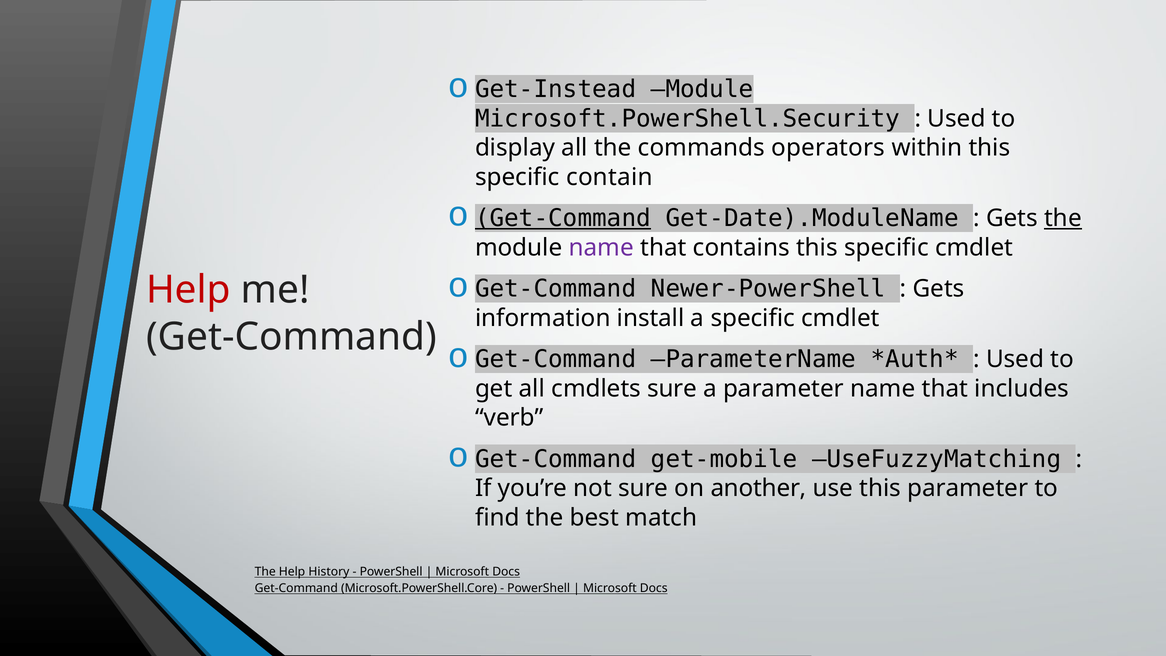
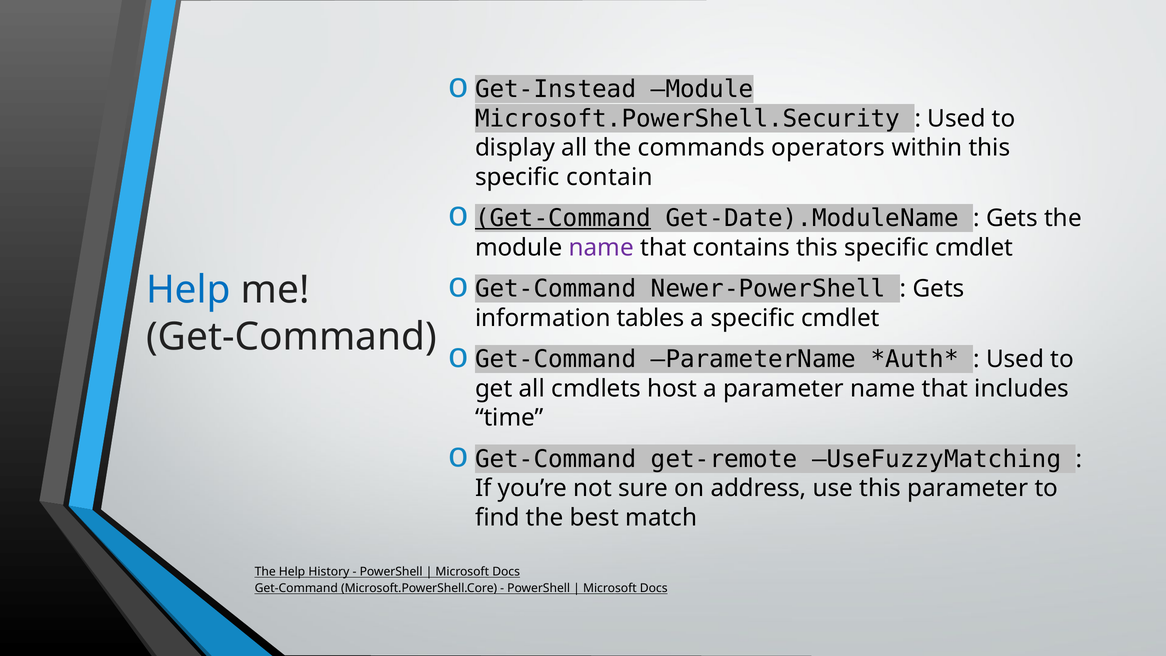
the at (1063, 218) underline: present -> none
Help at (188, 290) colour: red -> blue
install: install -> tables
cmdlets sure: sure -> host
verb: verb -> time
get-mobile: get-mobile -> get-remote
another: another -> address
